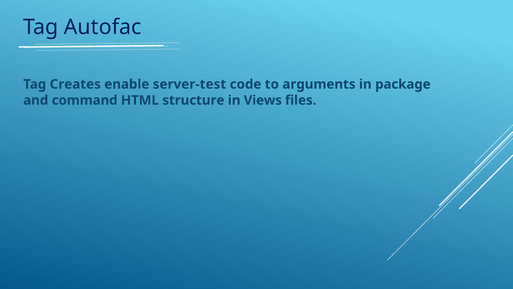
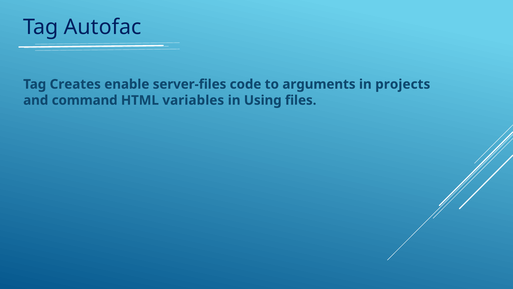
server-test: server-test -> server-files
package: package -> projects
structure: structure -> variables
Views: Views -> Using
